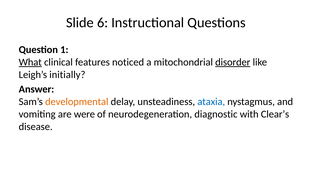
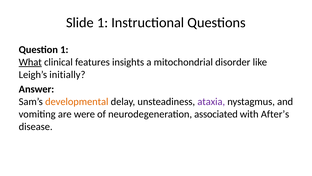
Slide 6: 6 -> 1
noticed: noticed -> insights
disorder underline: present -> none
ataxia colour: blue -> purple
diagnostic: diagnostic -> associated
Clear’s: Clear’s -> After’s
